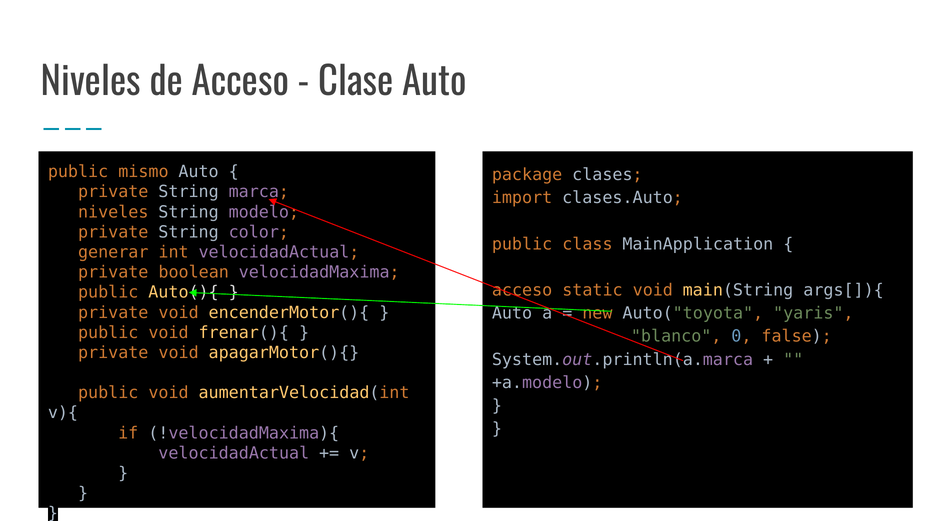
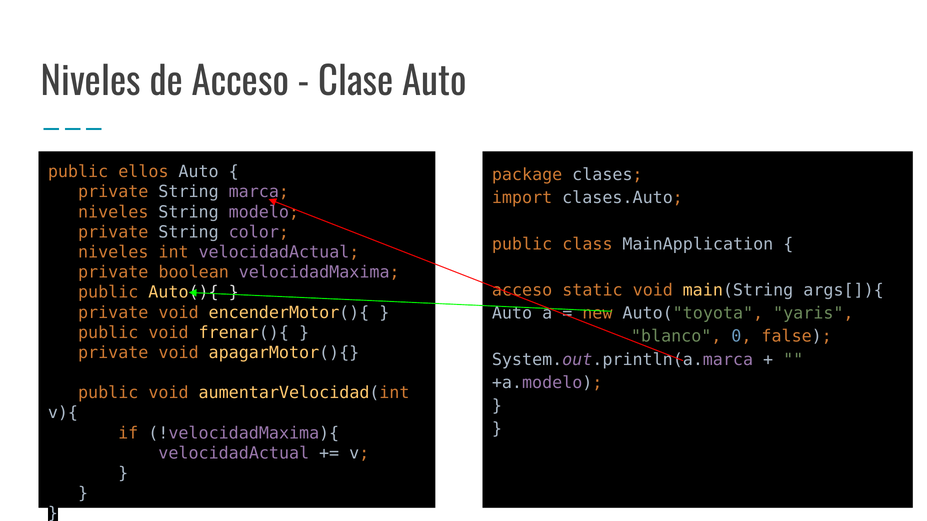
mismo: mismo -> ellos
generar at (113, 252): generar -> niveles
